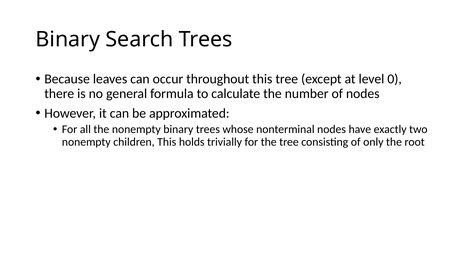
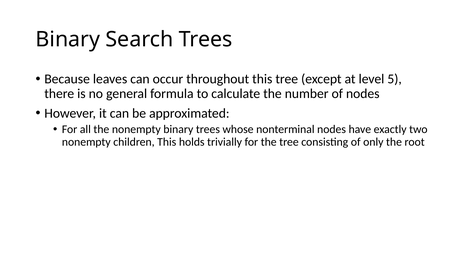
0: 0 -> 5
